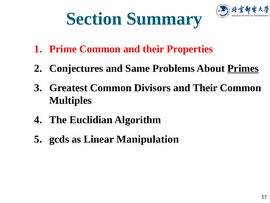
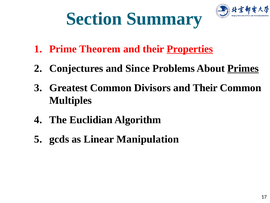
Prime Common: Common -> Theorem
Properties underline: none -> present
Same: Same -> Since
